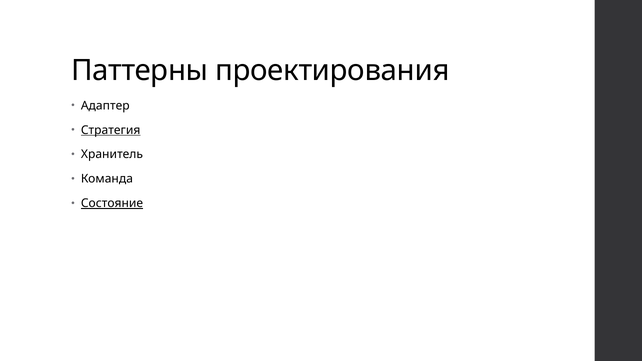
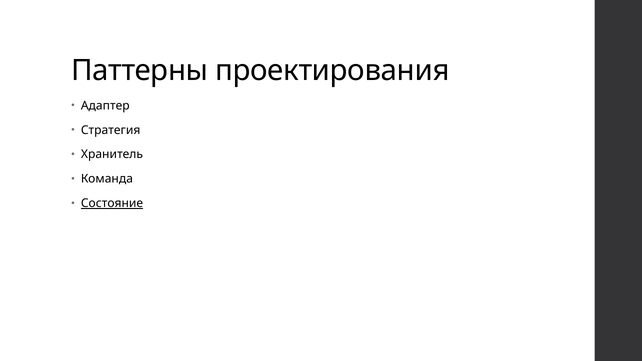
Стратегия underline: present -> none
